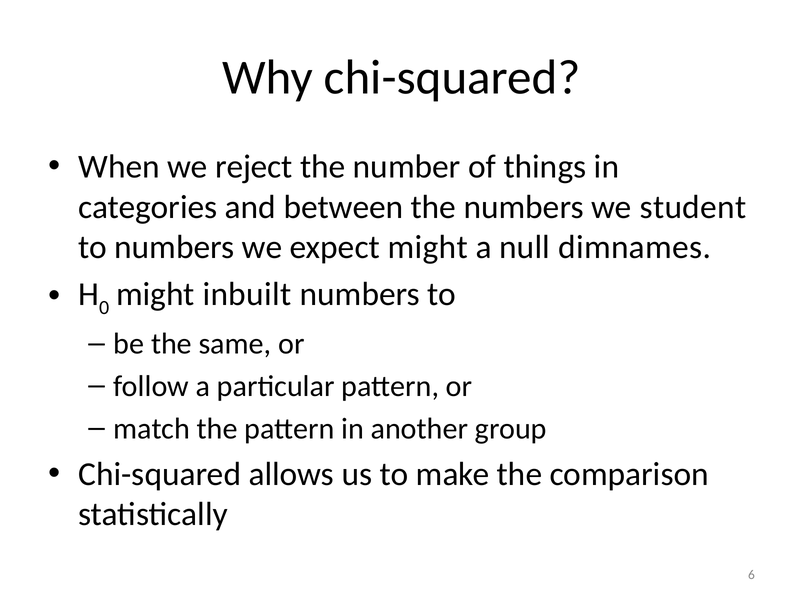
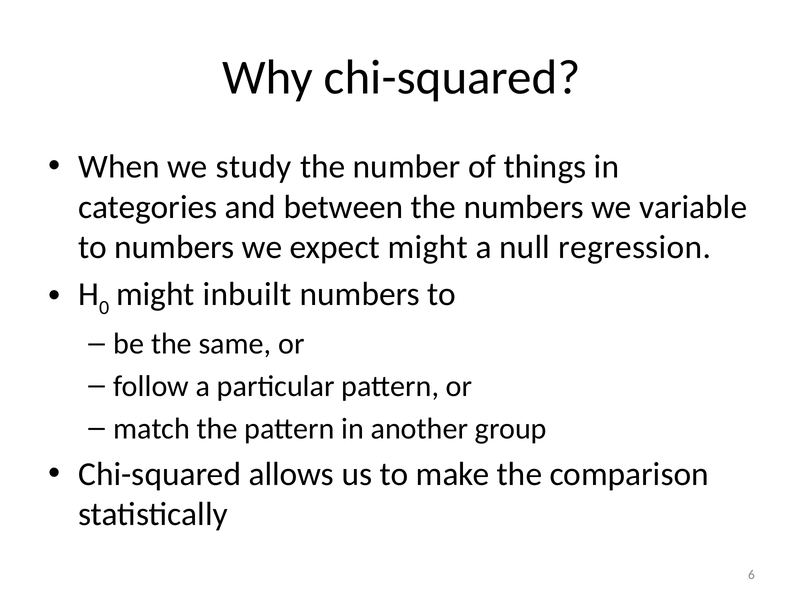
reject: reject -> study
student: student -> variable
dimnames: dimnames -> regression
